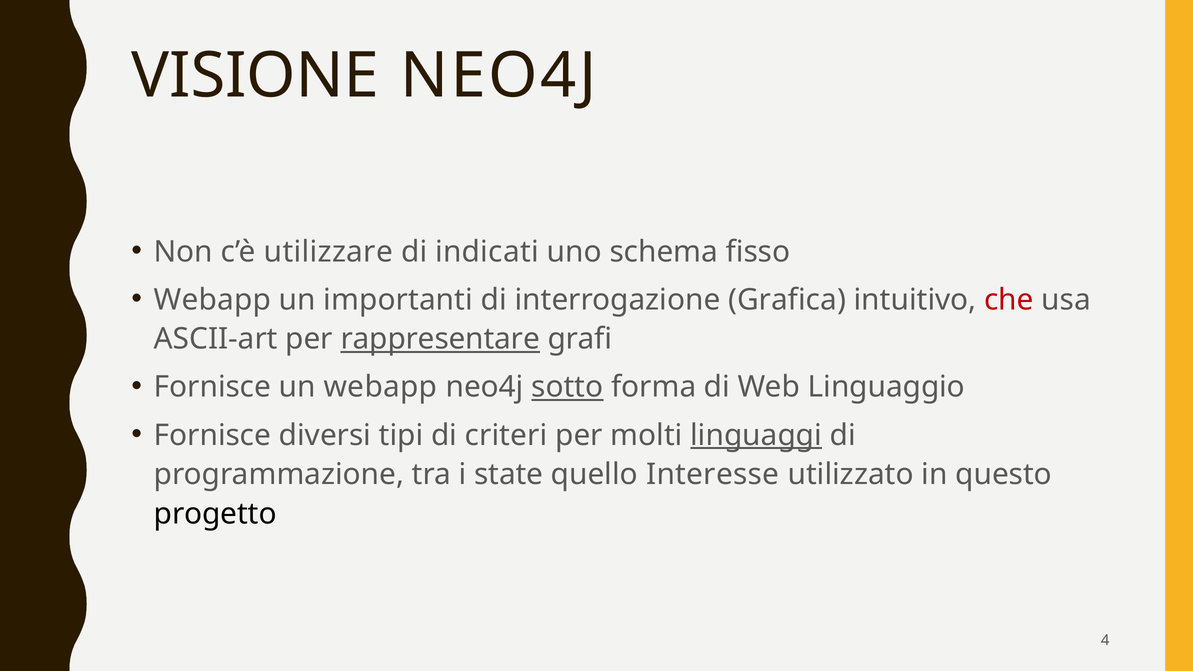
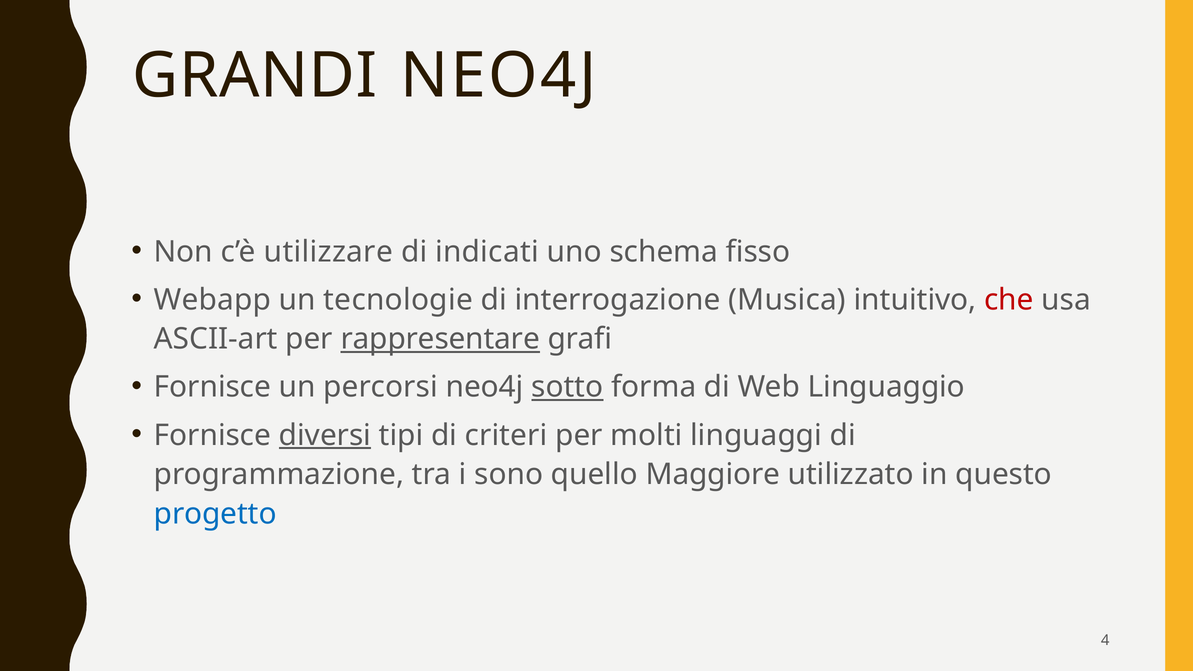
VISIONE: VISIONE -> GRANDI
importanti: importanti -> tecnologie
Grafica: Grafica -> Musica
un webapp: webapp -> percorsi
diversi underline: none -> present
linguaggi underline: present -> none
state: state -> sono
Interesse: Interesse -> Maggiore
progetto colour: black -> blue
